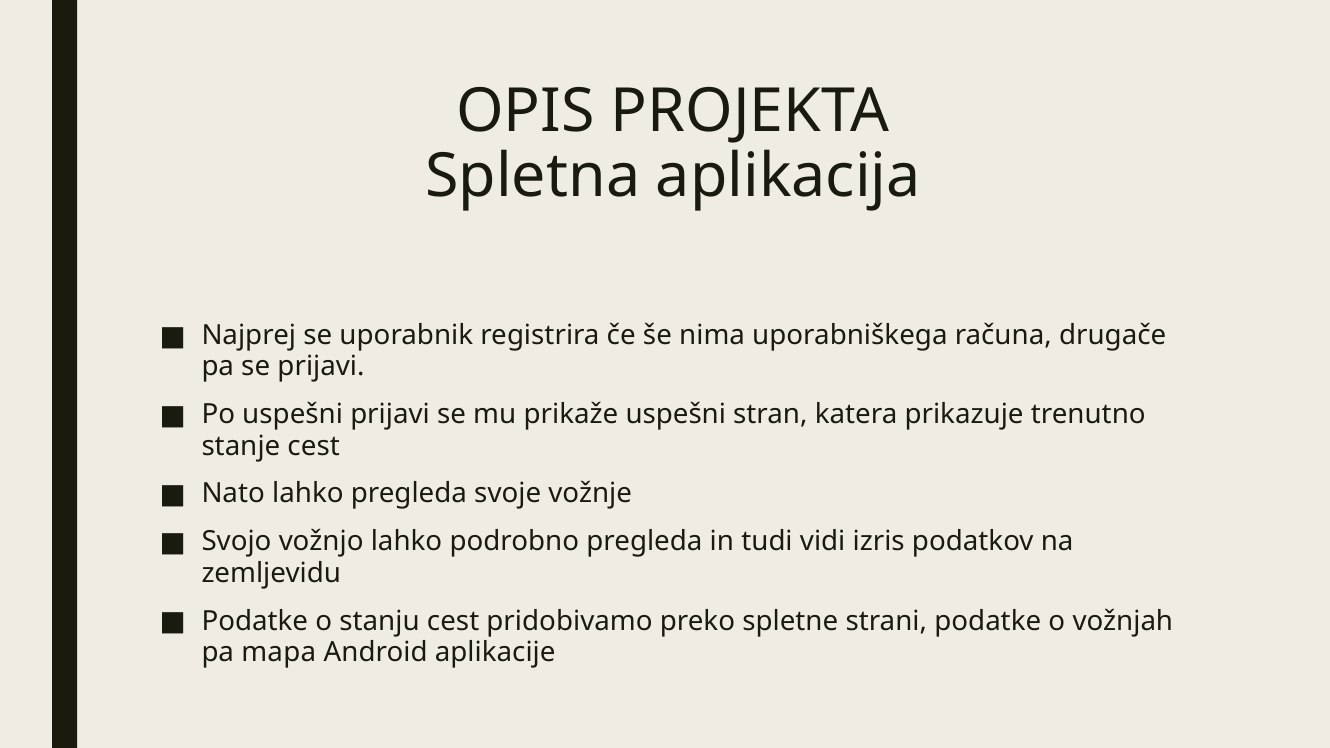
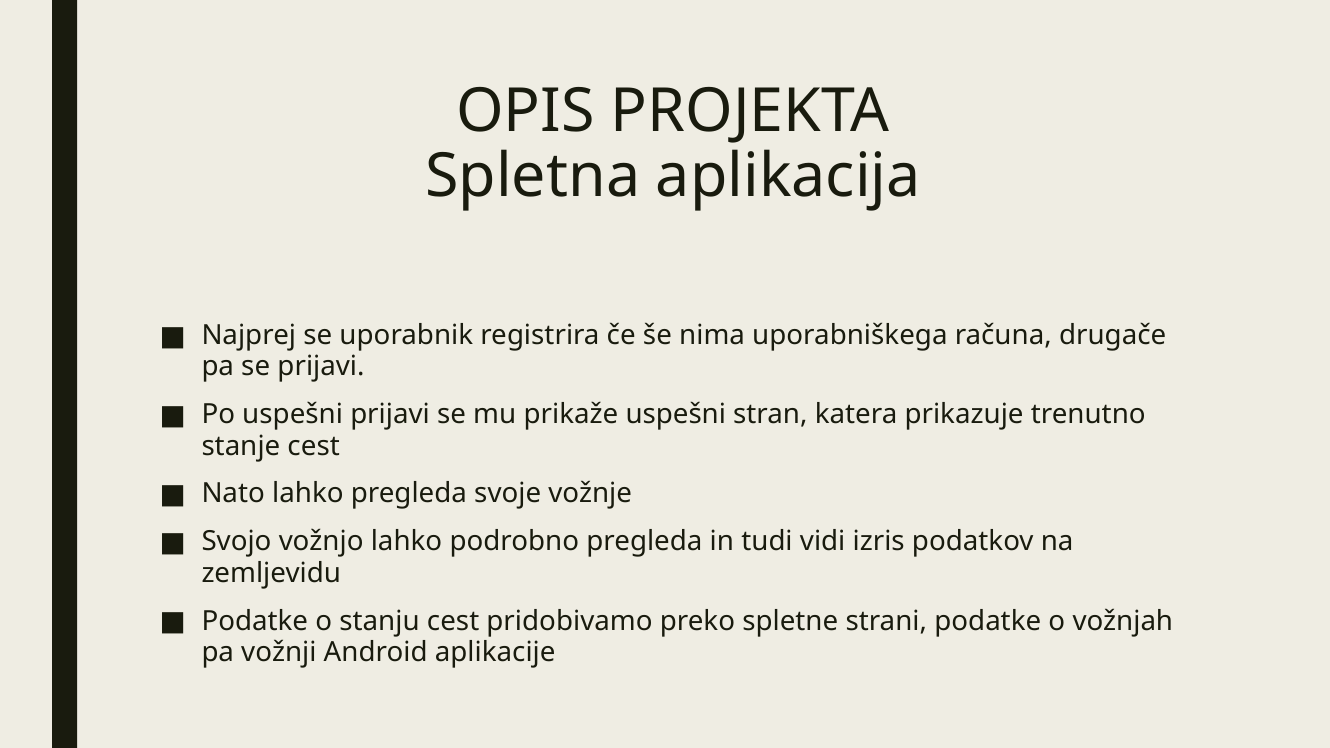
mapa: mapa -> vožnji
